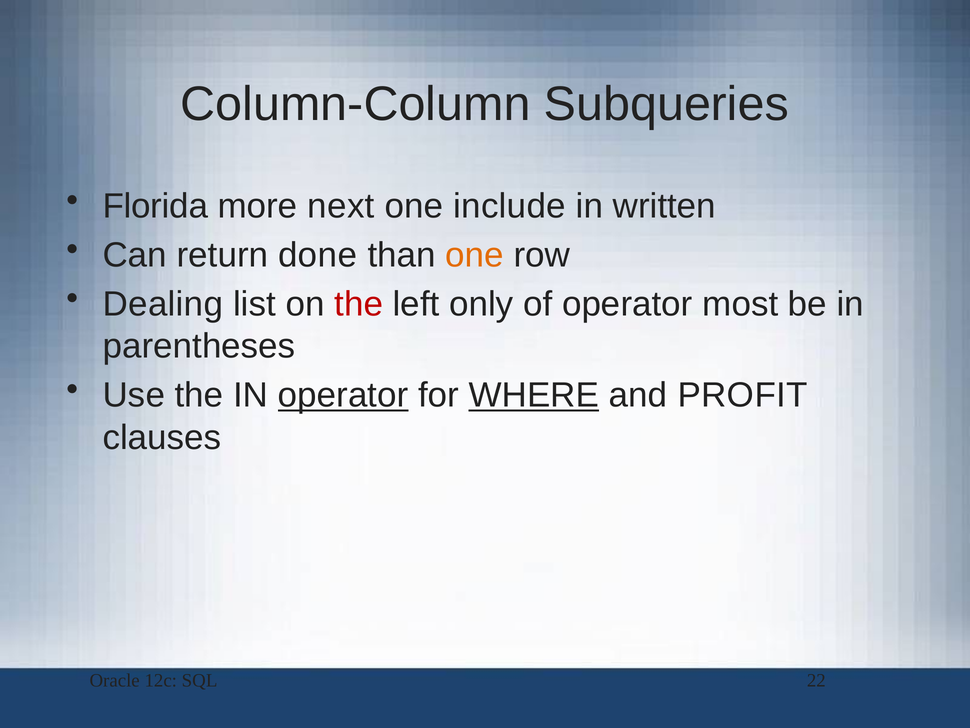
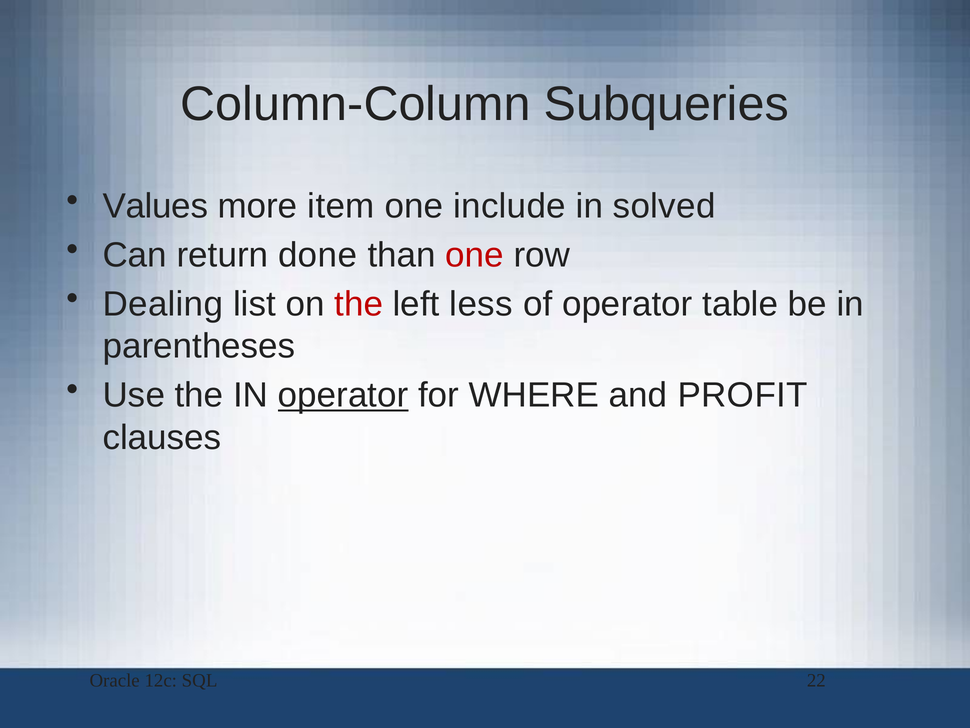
Florida: Florida -> Values
next: next -> item
written: written -> solved
one at (475, 255) colour: orange -> red
only: only -> less
most: most -> table
WHERE underline: present -> none
